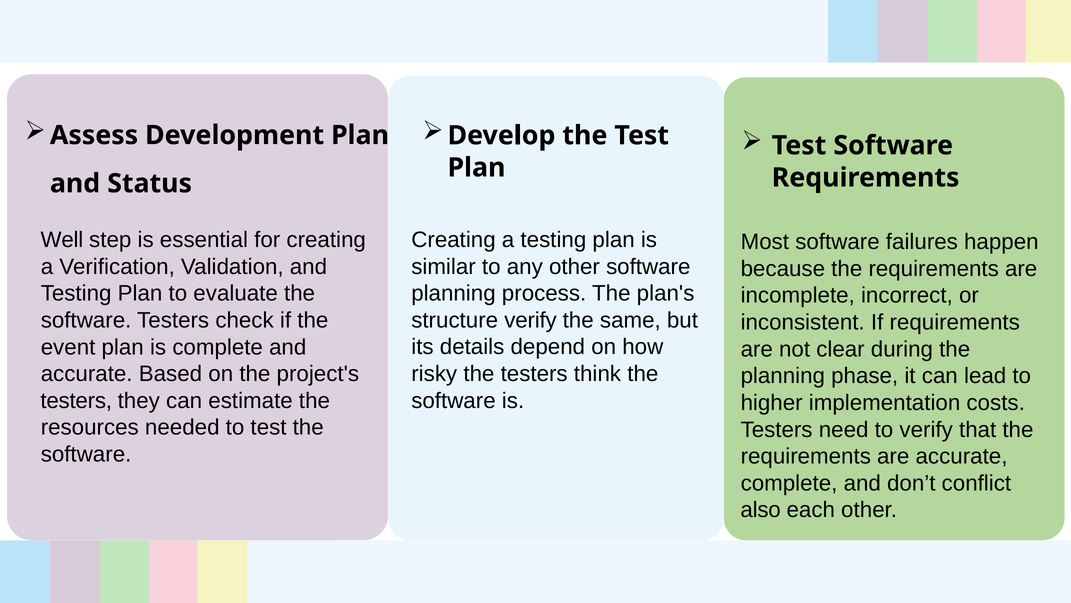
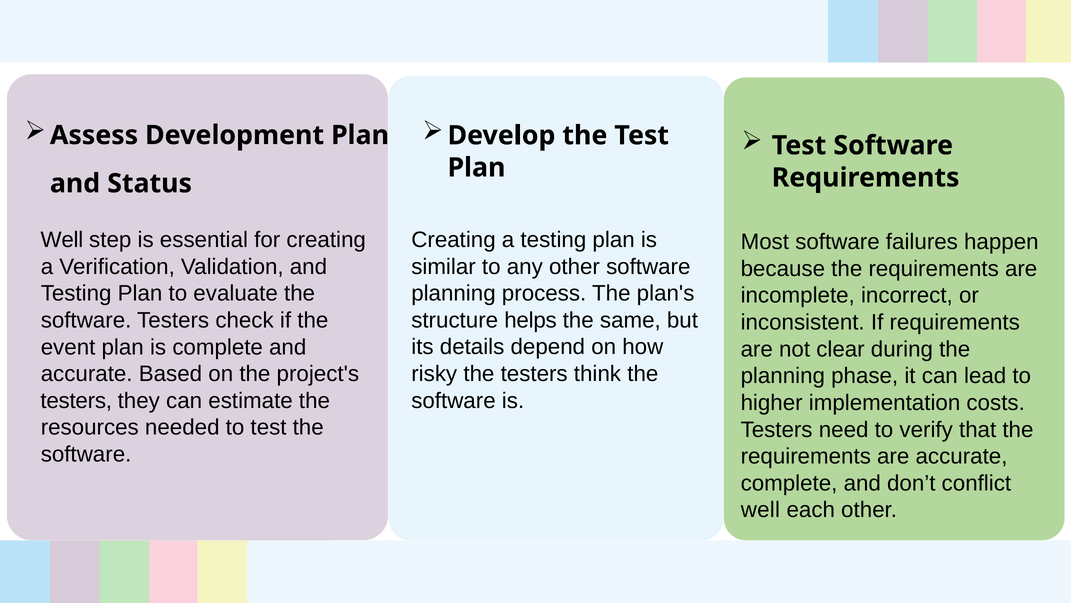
structure verify: verify -> helps
also at (761, 510): also -> well
